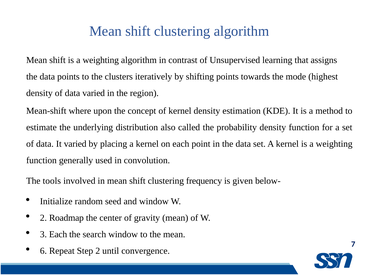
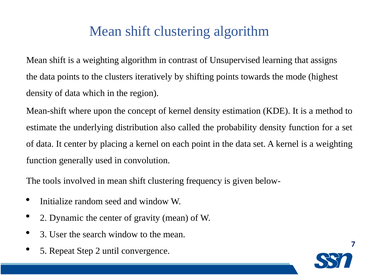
data varied: varied -> which
It varied: varied -> center
Roadmap: Roadmap -> Dynamic
3 Each: Each -> User
6: 6 -> 5
